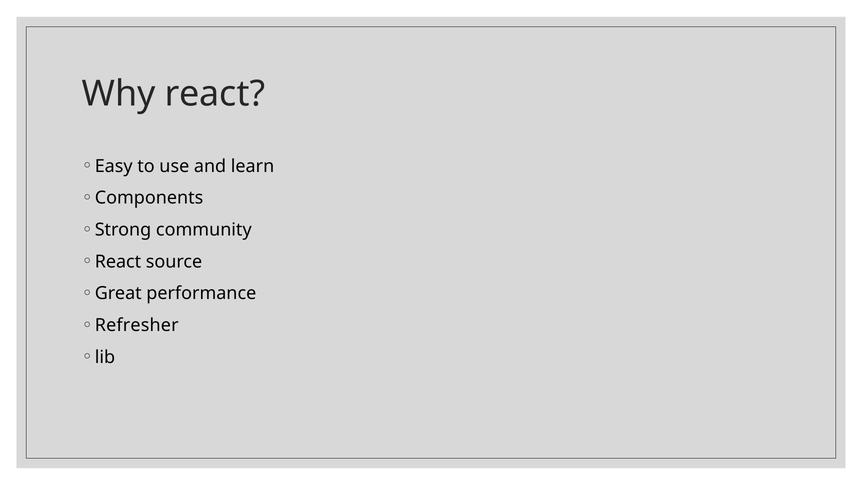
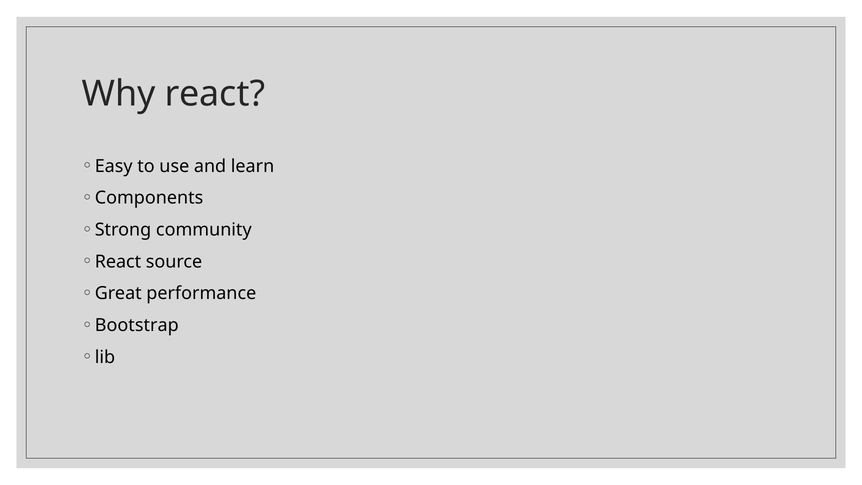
Refresher: Refresher -> Bootstrap
